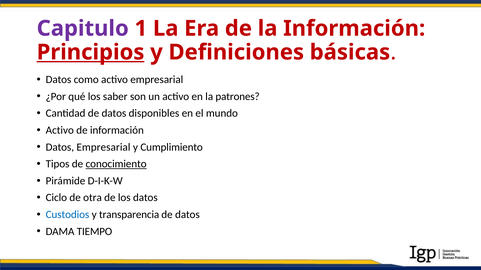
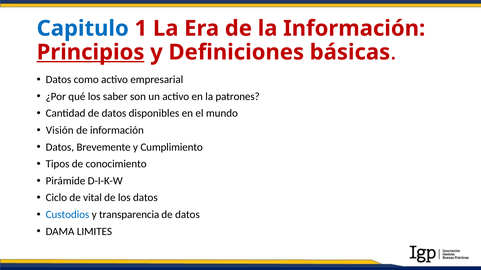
Capitulo colour: purple -> blue
Activo at (60, 130): Activo -> Visión
Datos Empresarial: Empresarial -> Brevemente
conocimiento underline: present -> none
otra: otra -> vital
TIEMPO: TIEMPO -> LIMITES
